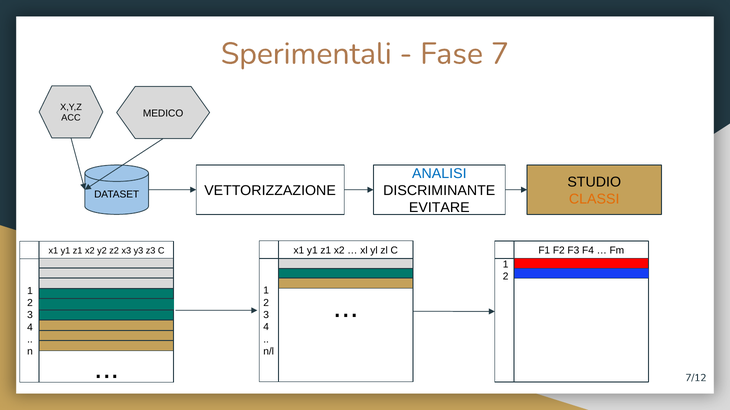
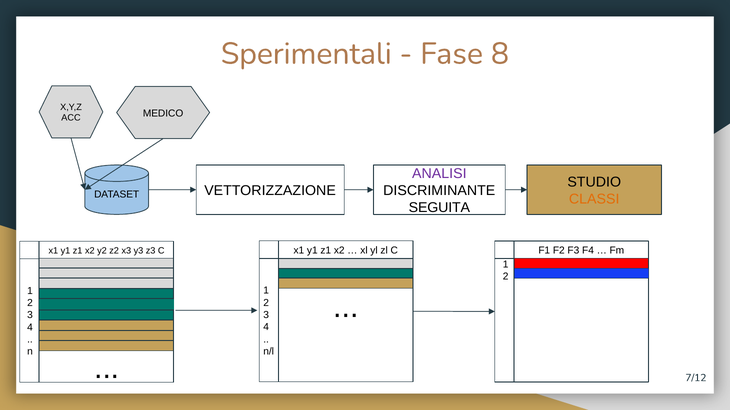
7: 7 -> 8
ANALISI colour: blue -> purple
EVITARE: EVITARE -> SEGUITA
